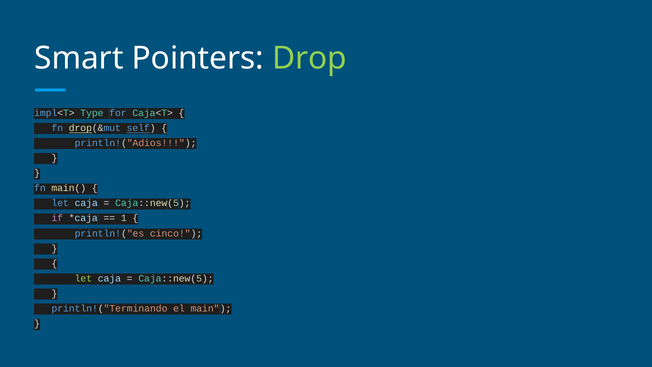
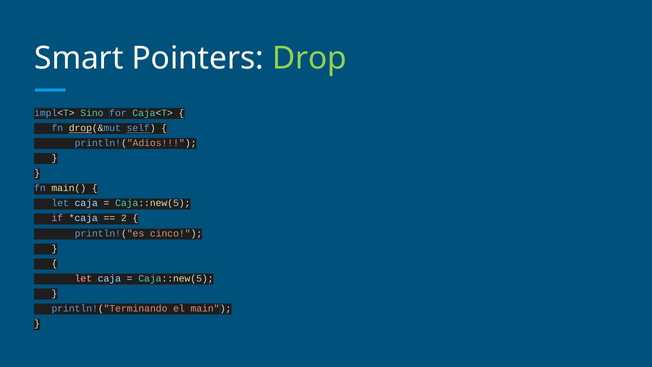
Type: Type -> Sino
1: 1 -> 2
let at (83, 278) colour: light green -> pink
